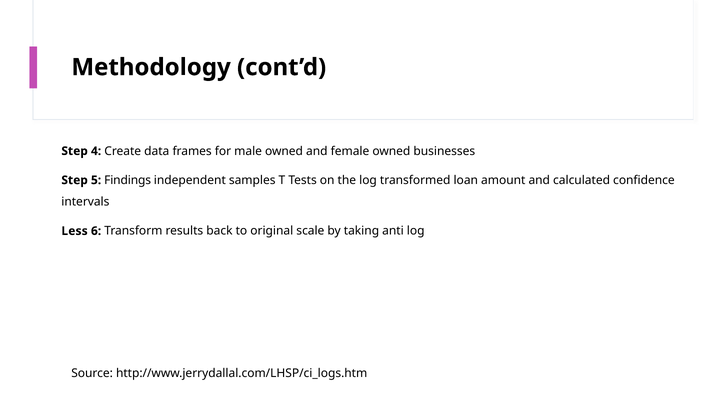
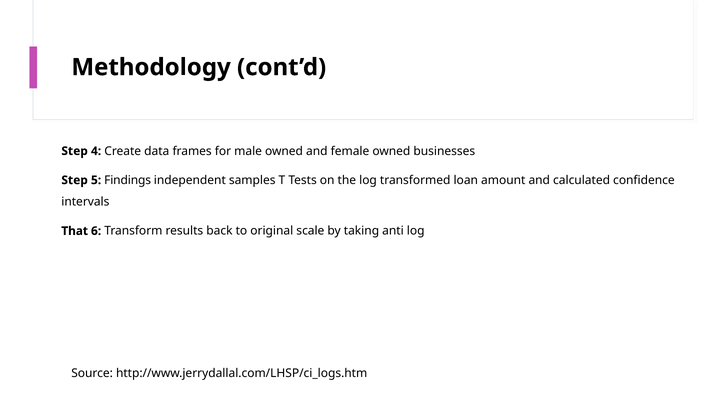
Less: Less -> That
